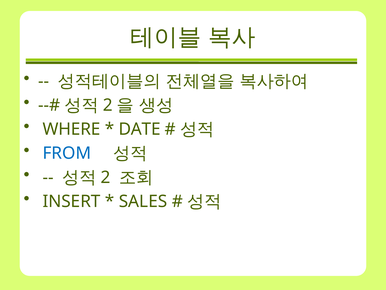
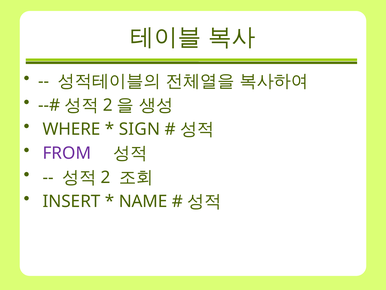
DATE: DATE -> SIGN
FROM colour: blue -> purple
SALES: SALES -> NAME
